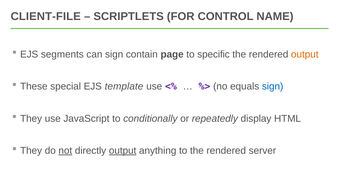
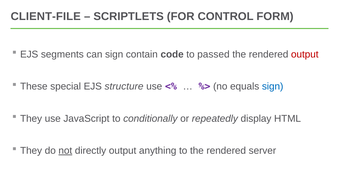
NAME: NAME -> FORM
page: page -> code
specific: specific -> passed
output at (305, 55) colour: orange -> red
template: template -> structure
output at (123, 151) underline: present -> none
